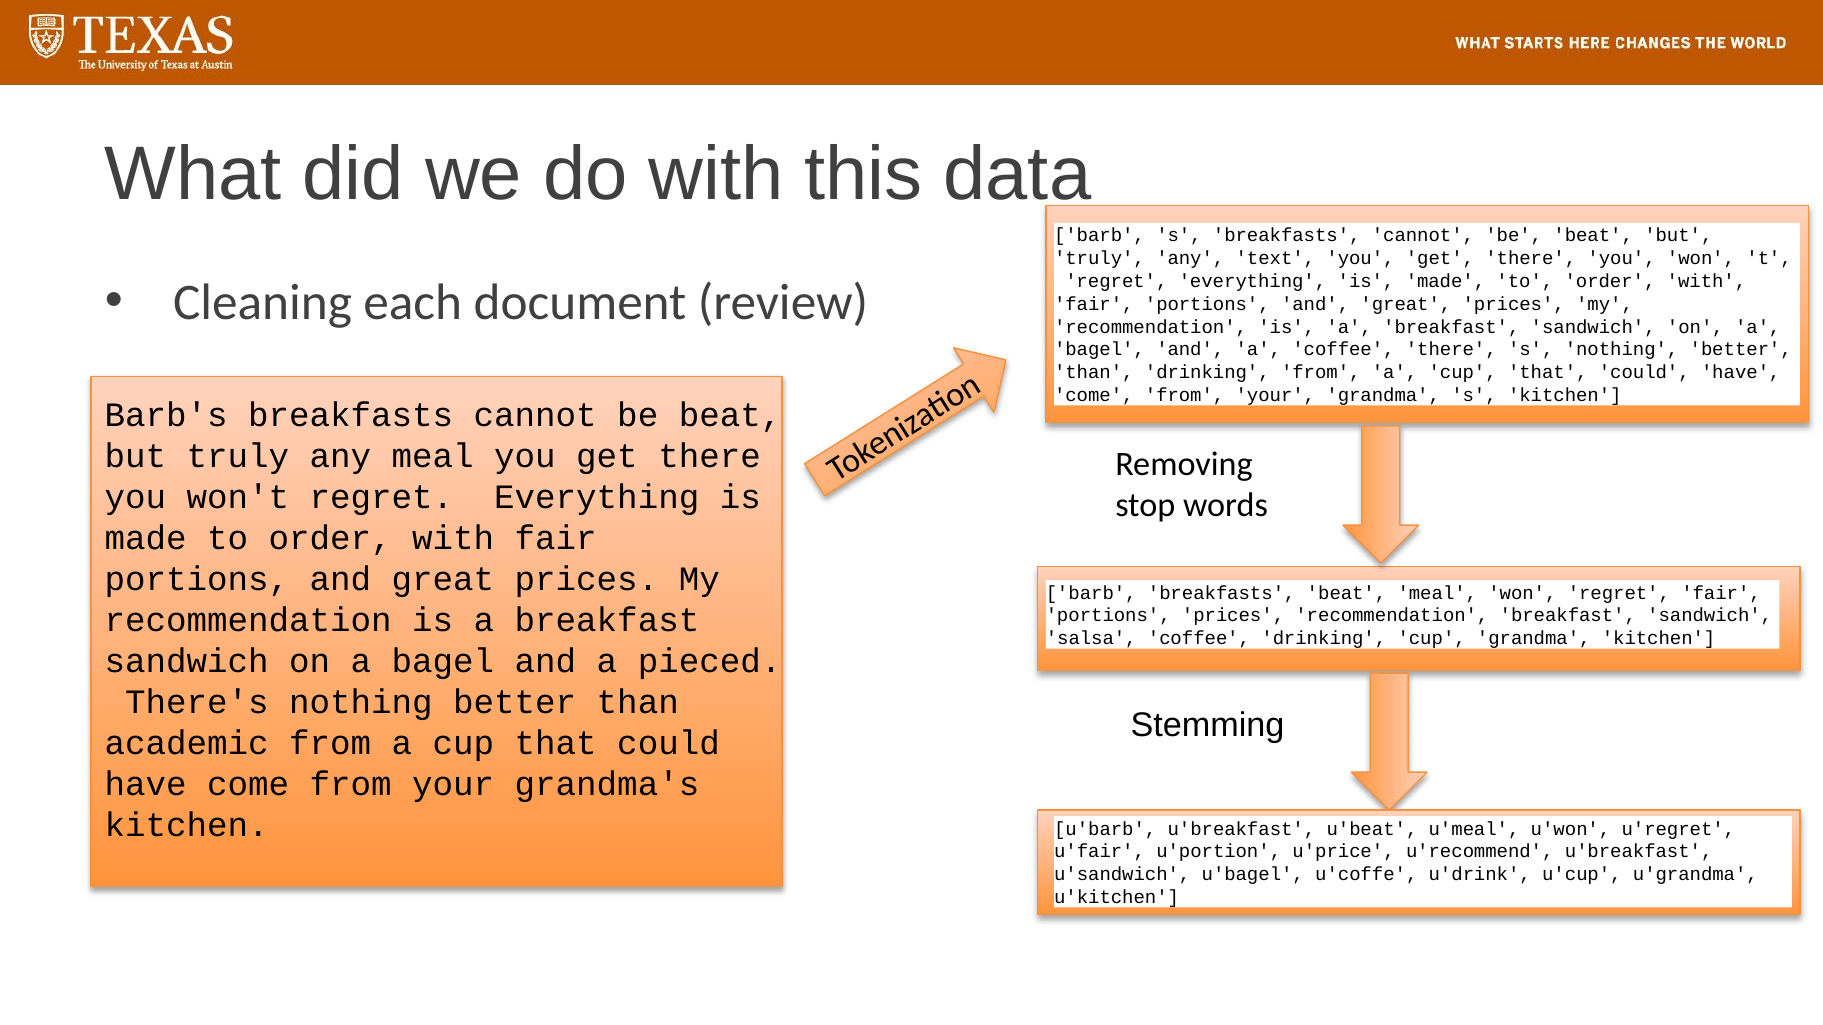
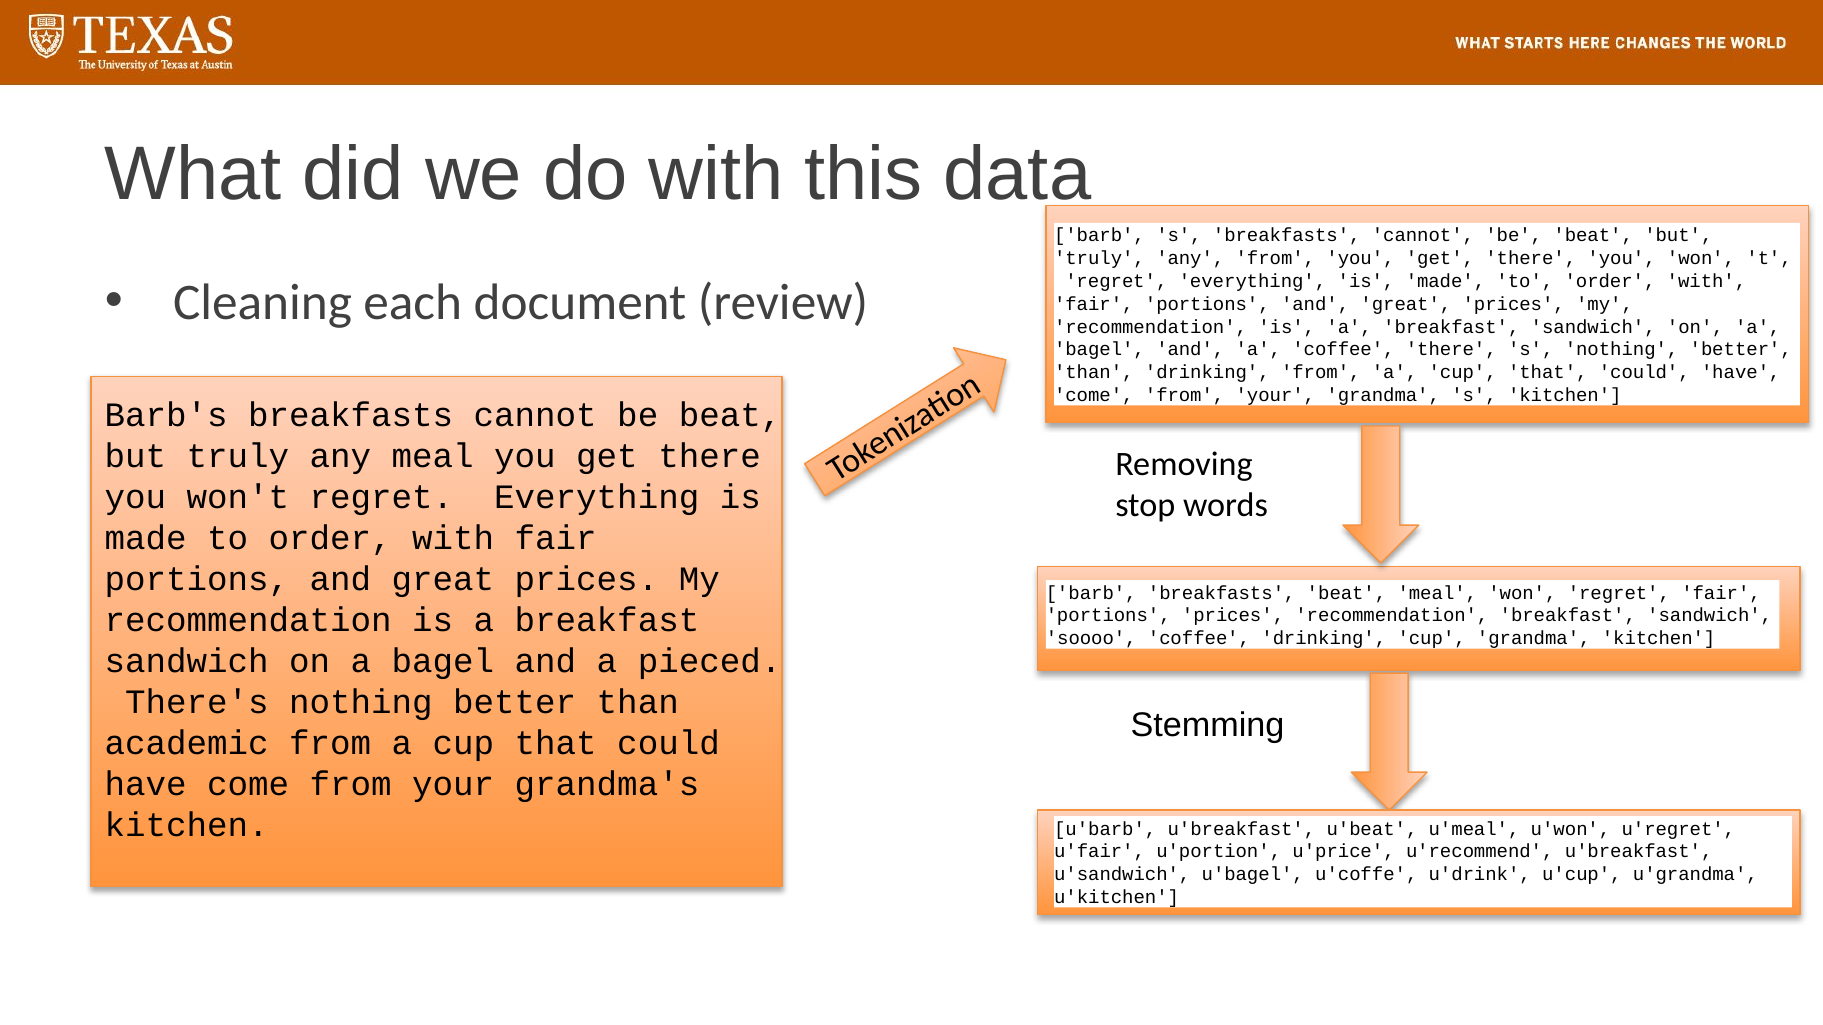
any text: text -> from
salsa: salsa -> soooo
